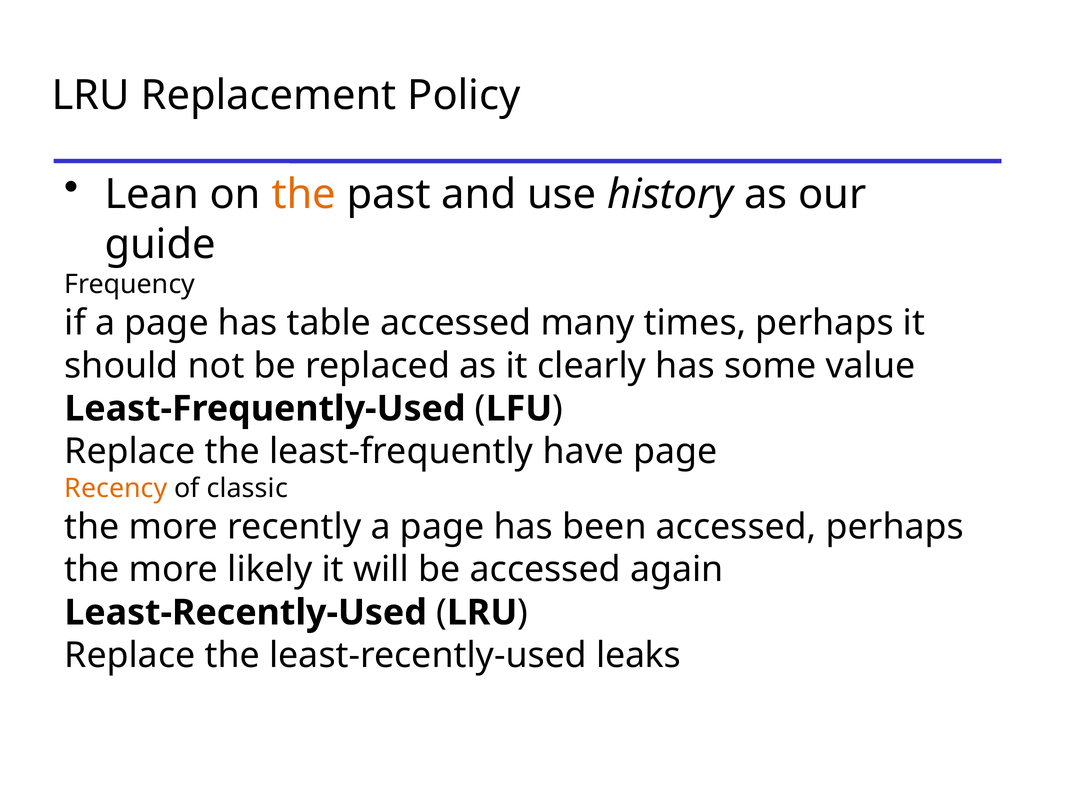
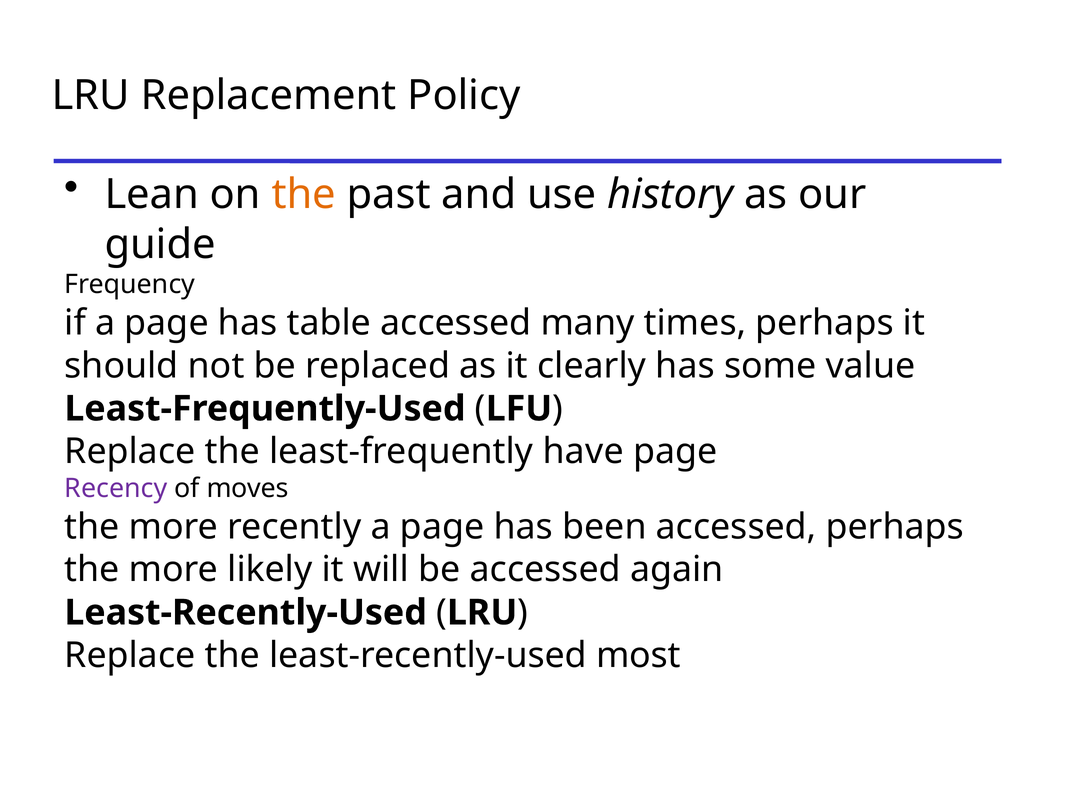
Recency colour: orange -> purple
classic: classic -> moves
leaks: leaks -> most
